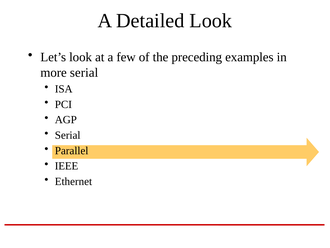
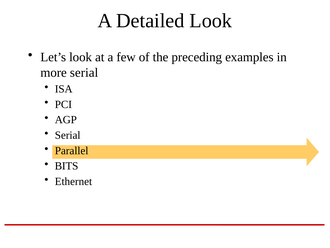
IEEE: IEEE -> BITS
